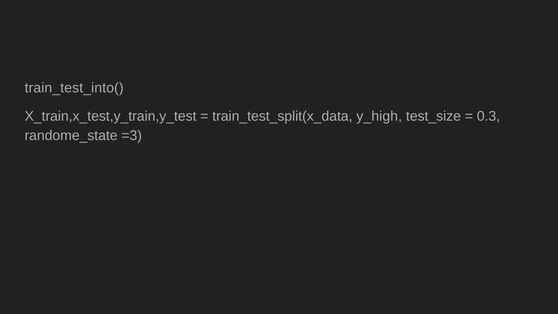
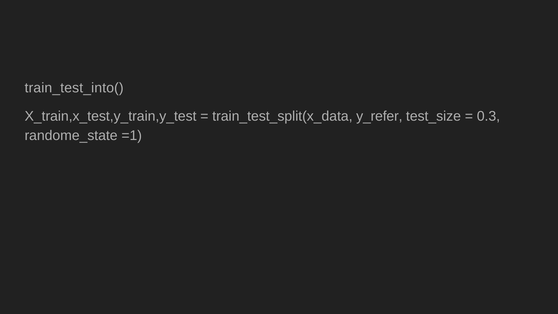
y_high: y_high -> y_refer
=3: =3 -> =1
